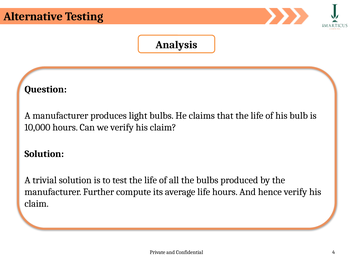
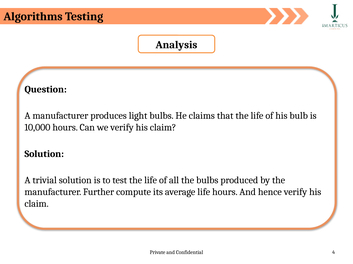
Alternative: Alternative -> Algorithms
